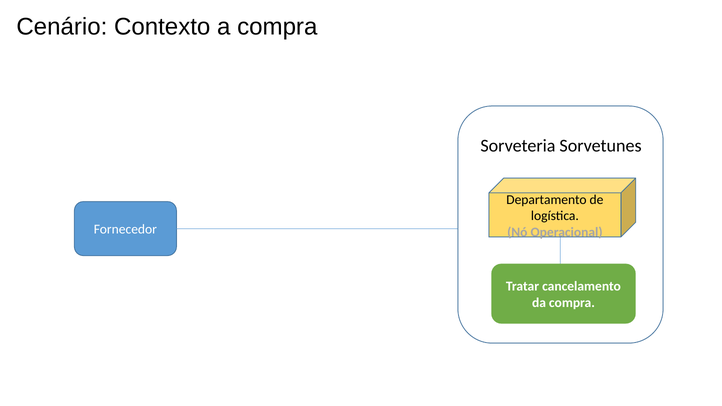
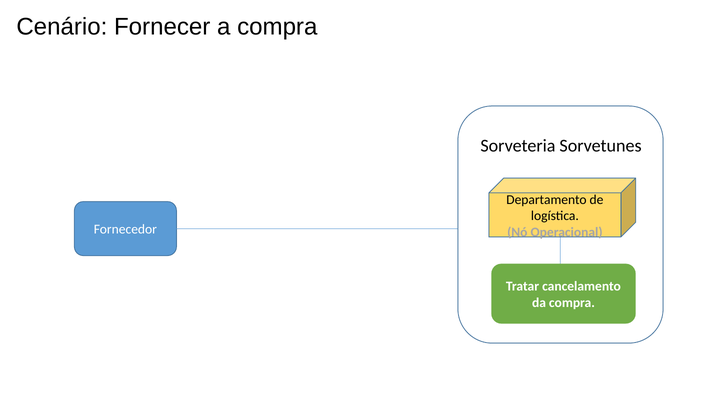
Contexto: Contexto -> Fornecer
